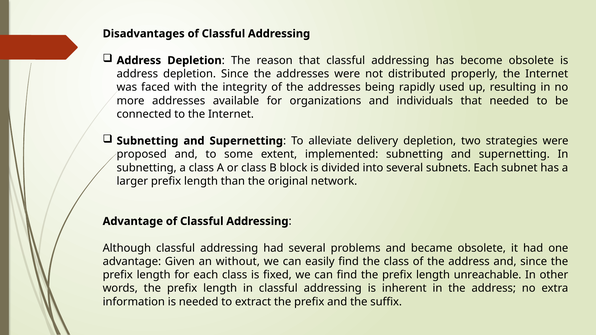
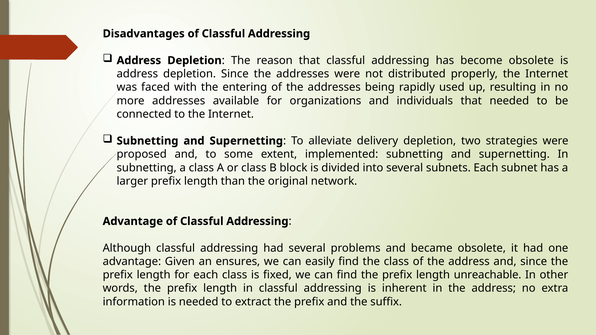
integrity: integrity -> entering
without: without -> ensures
